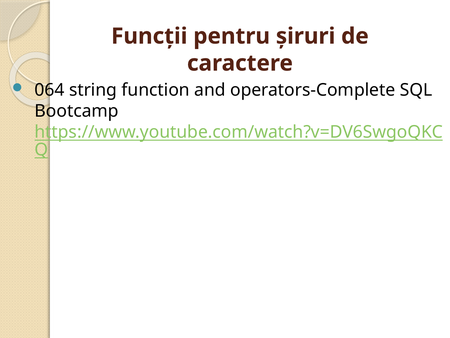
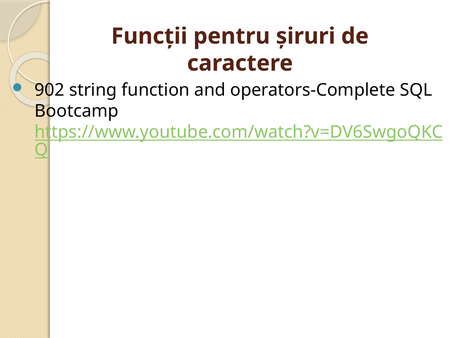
064: 064 -> 902
